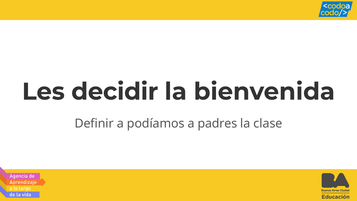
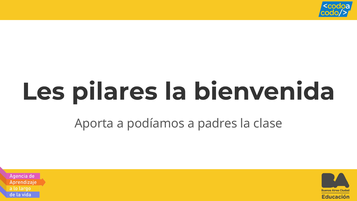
decidir: decidir -> pilares
Definir: Definir -> Aporta
